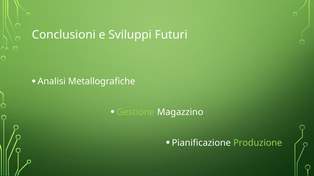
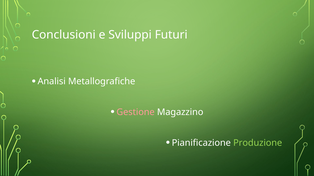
Gestione colour: light green -> pink
